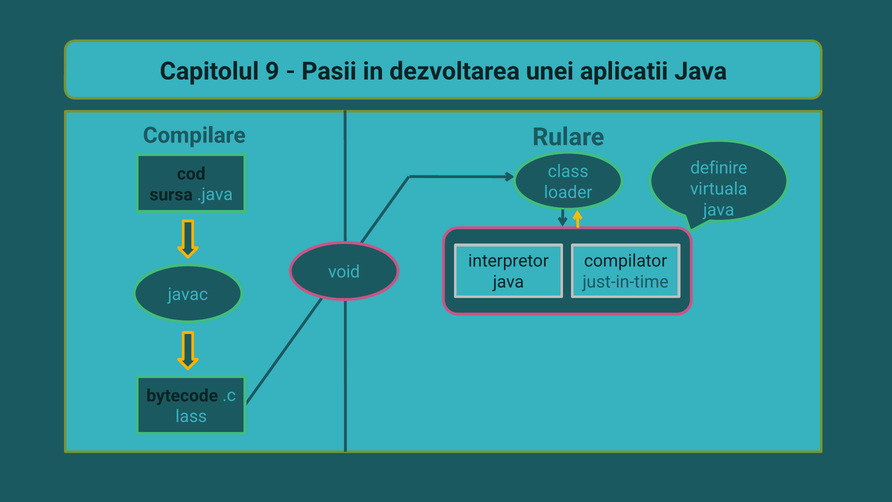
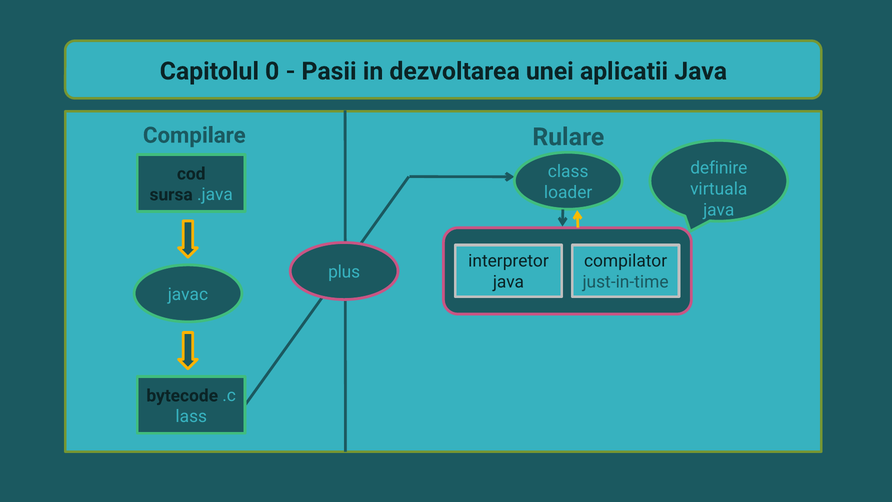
9: 9 -> 0
void: void -> plus
